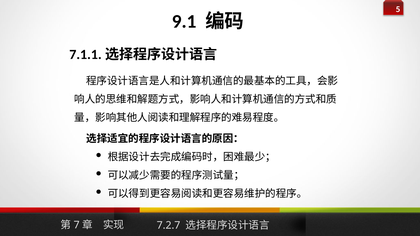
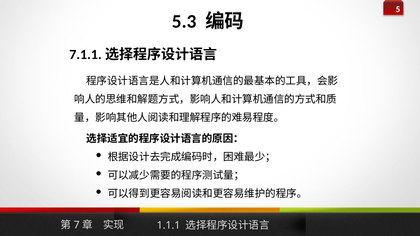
9.1: 9.1 -> 5.3
7.2.7: 7.2.7 -> 1.1.1
